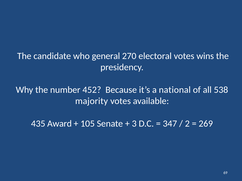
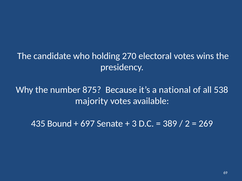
general: general -> holding
452: 452 -> 875
Award: Award -> Bound
105: 105 -> 697
347: 347 -> 389
